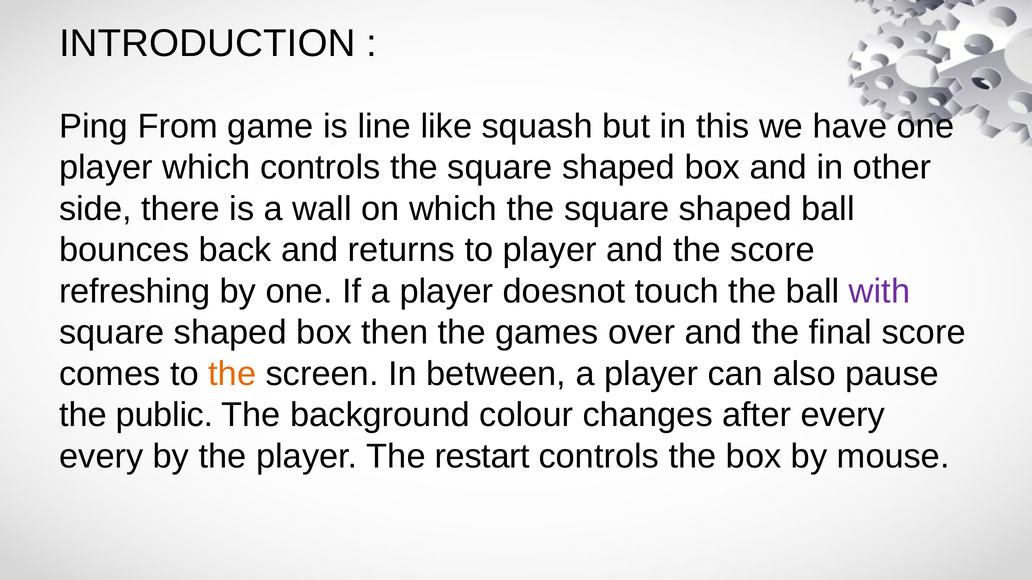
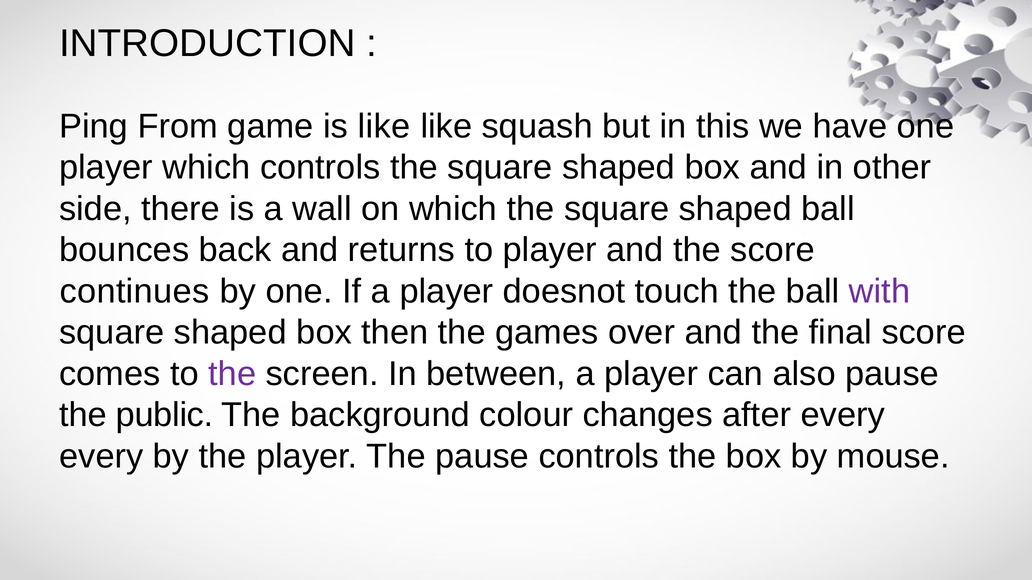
is line: line -> like
refreshing: refreshing -> continues
the at (232, 374) colour: orange -> purple
The restart: restart -> pause
